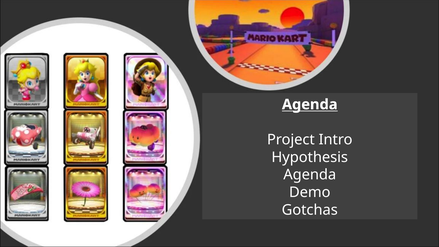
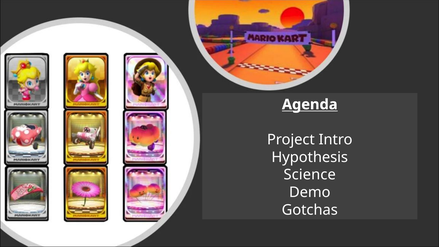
Agenda at (310, 175): Agenda -> Science
